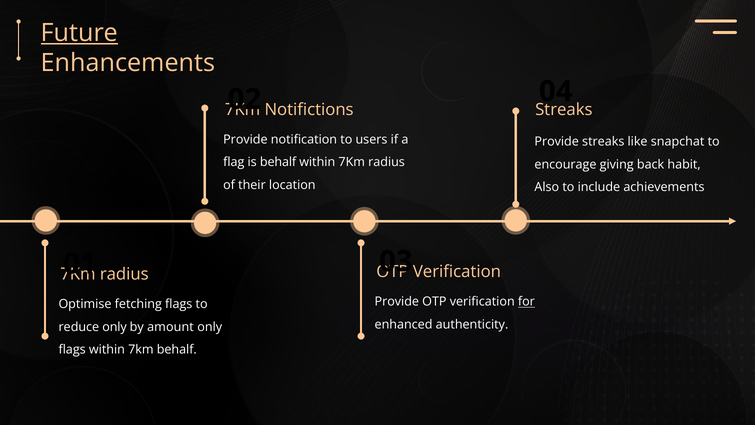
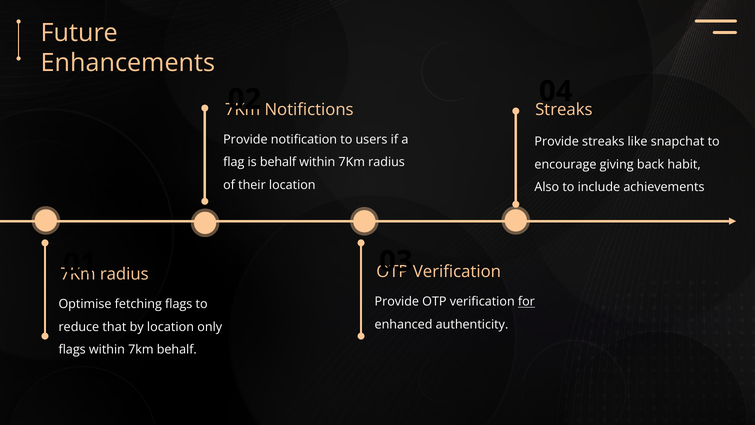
Future underline: present -> none
reduce only: only -> that
by amount: amount -> location
